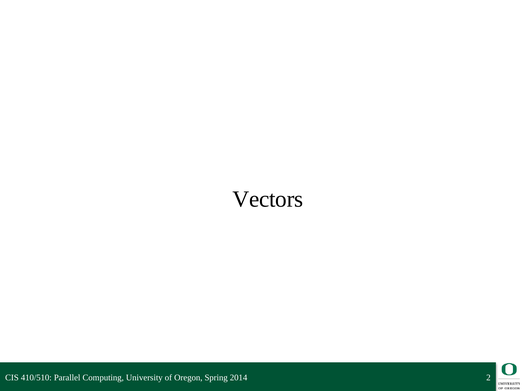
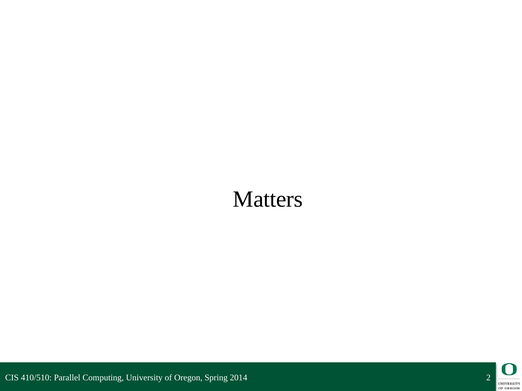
Vectors: Vectors -> Matters
